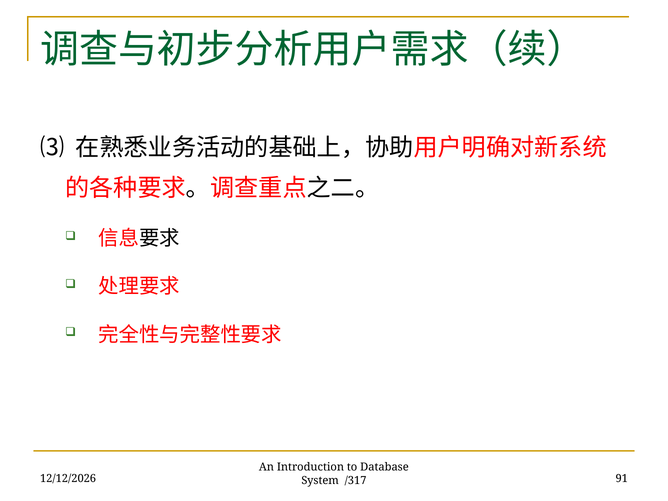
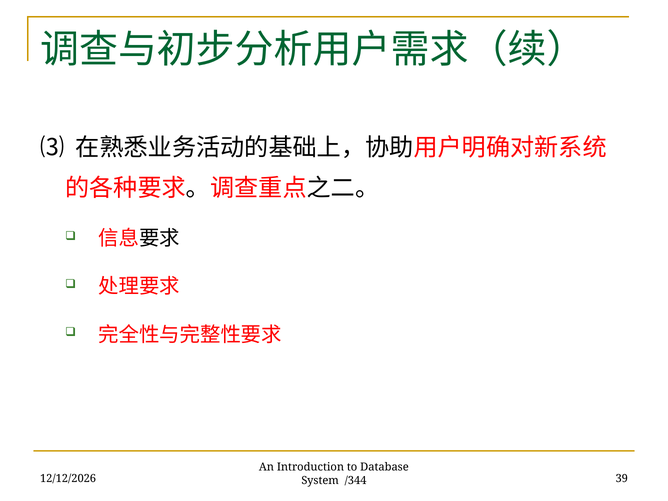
91: 91 -> 39
/317: /317 -> /344
